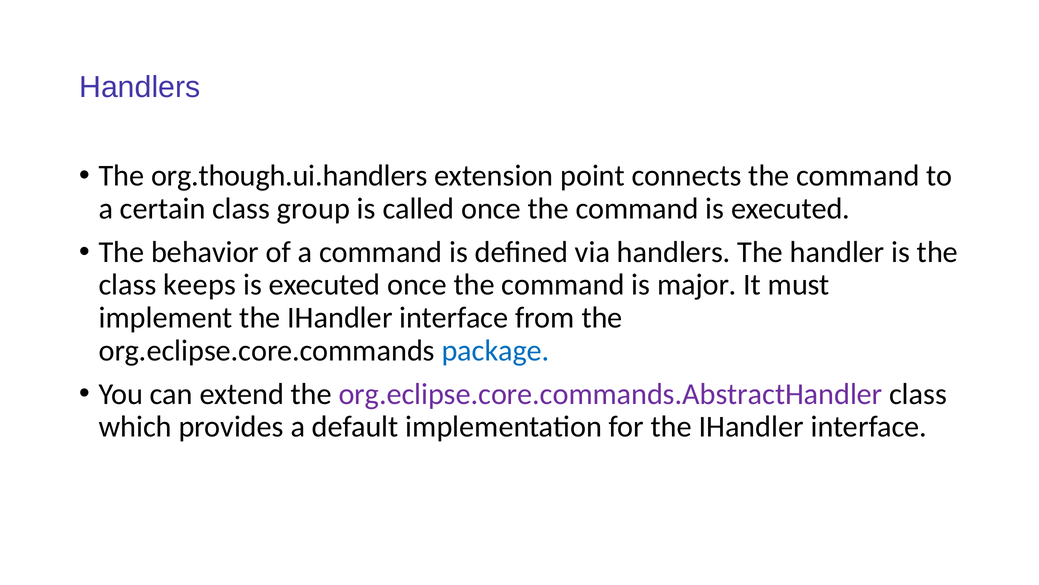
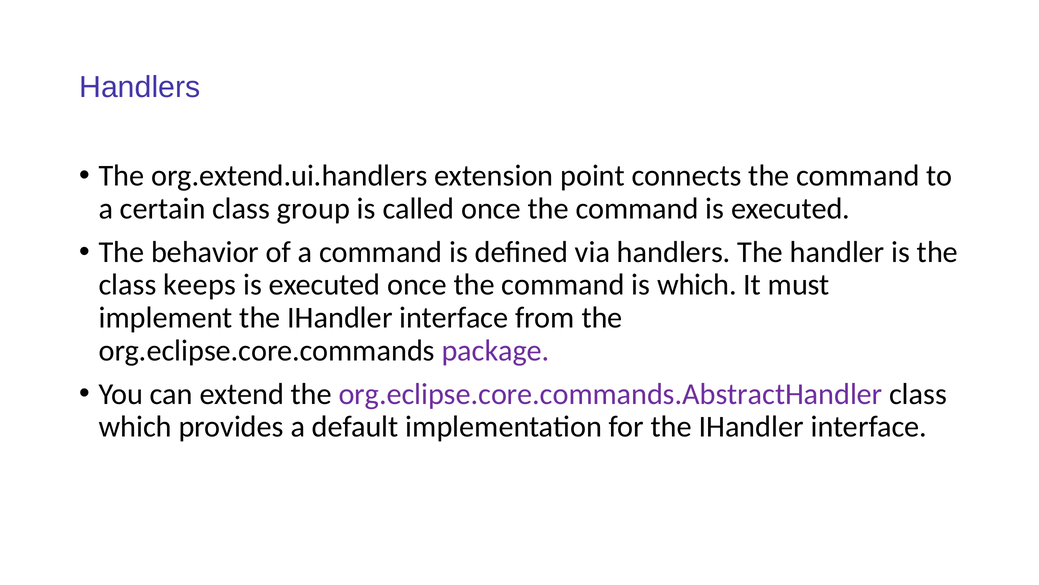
org.though.ui.handlers: org.though.ui.handlers -> org.extend.ui.handlers
is major: major -> which
package colour: blue -> purple
